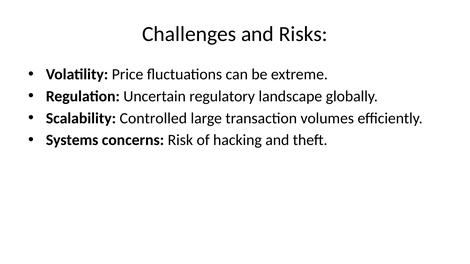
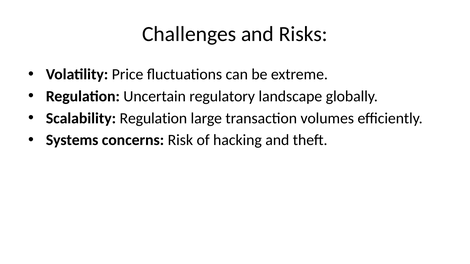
Scalability Controlled: Controlled -> Regulation
